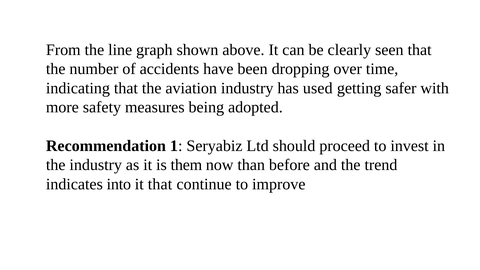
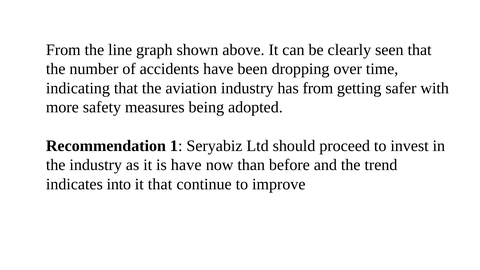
has used: used -> from
is them: them -> have
